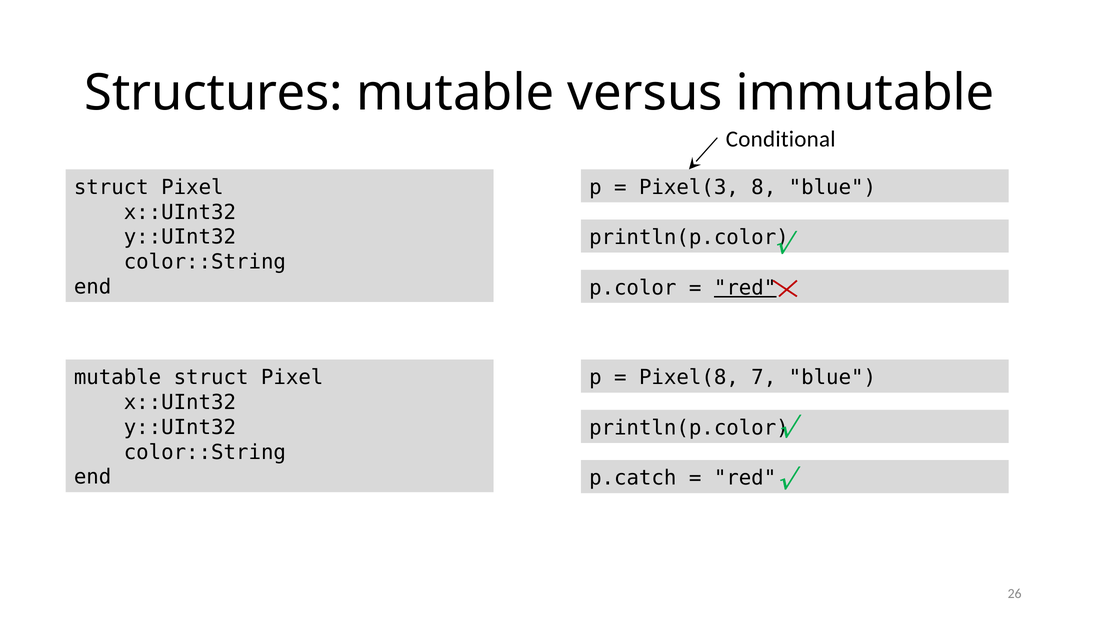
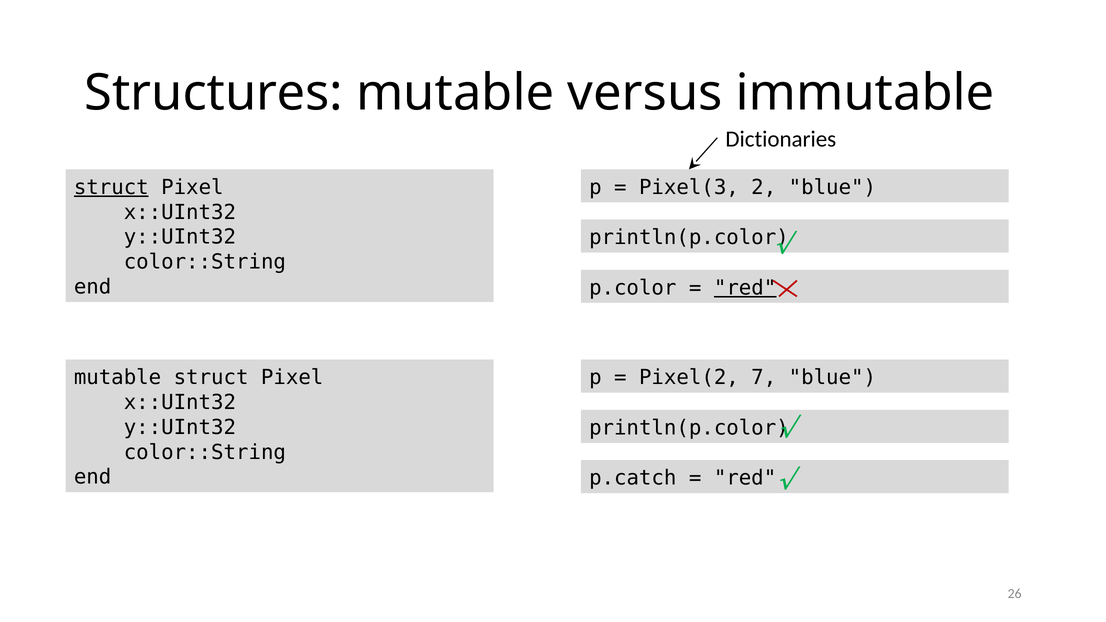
Conditional: Conditional -> Dictionaries
struct at (111, 187) underline: none -> present
8: 8 -> 2
Pixel(8: Pixel(8 -> Pixel(2
